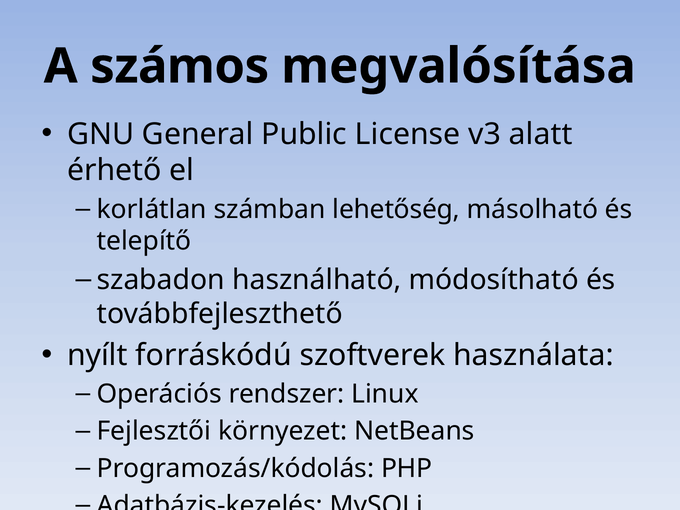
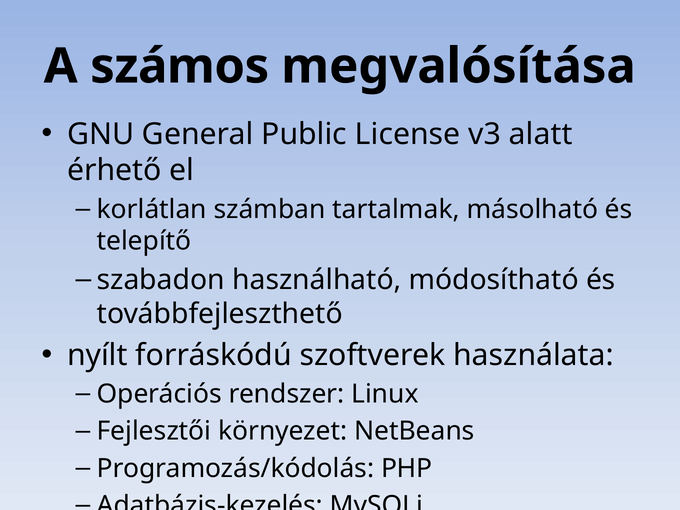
lehetőség: lehetőség -> tartalmak
